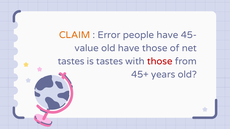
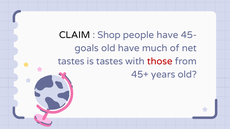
CLAIM colour: orange -> black
Error: Error -> Shop
value: value -> goals
have those: those -> much
